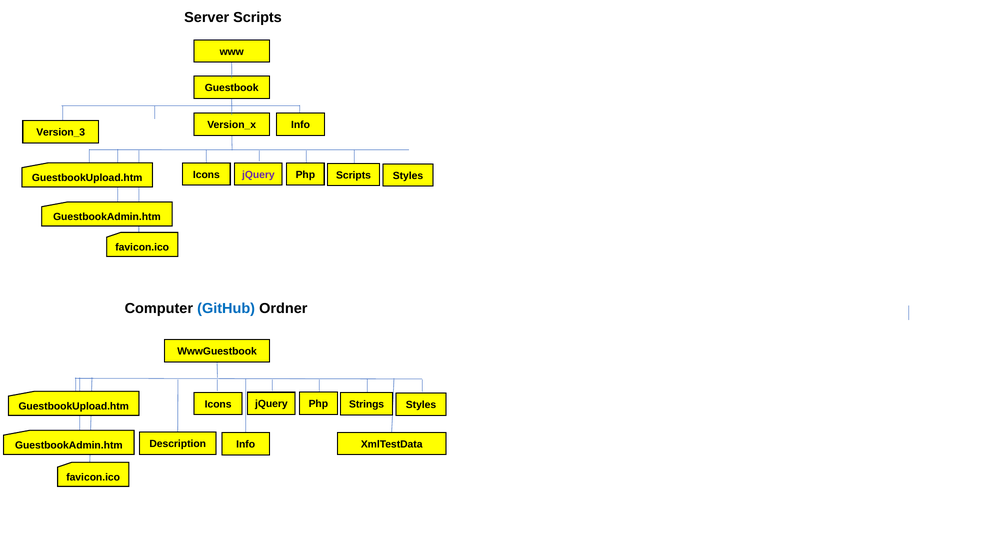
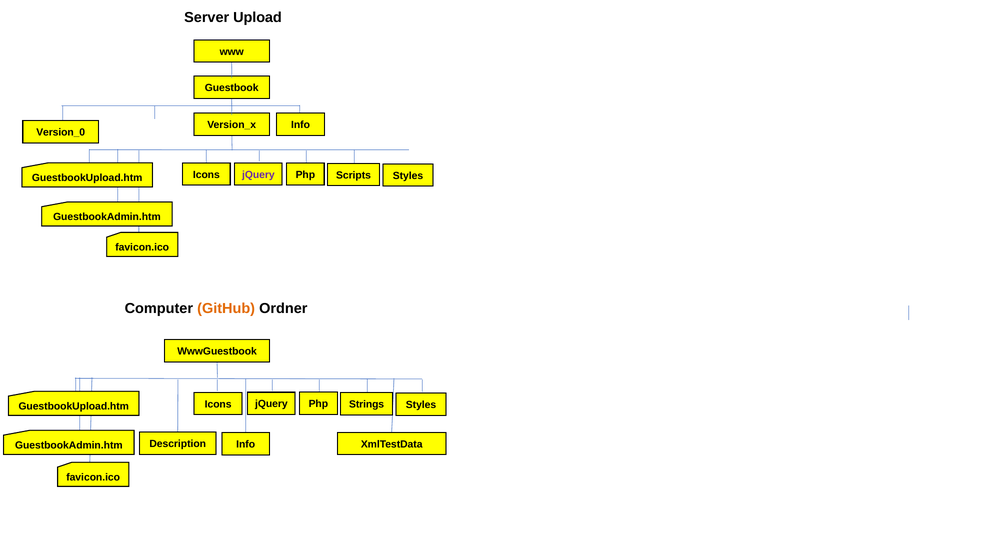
Server Scripts: Scripts -> Upload
Version_3: Version_3 -> Version_0
GitHub colour: blue -> orange
